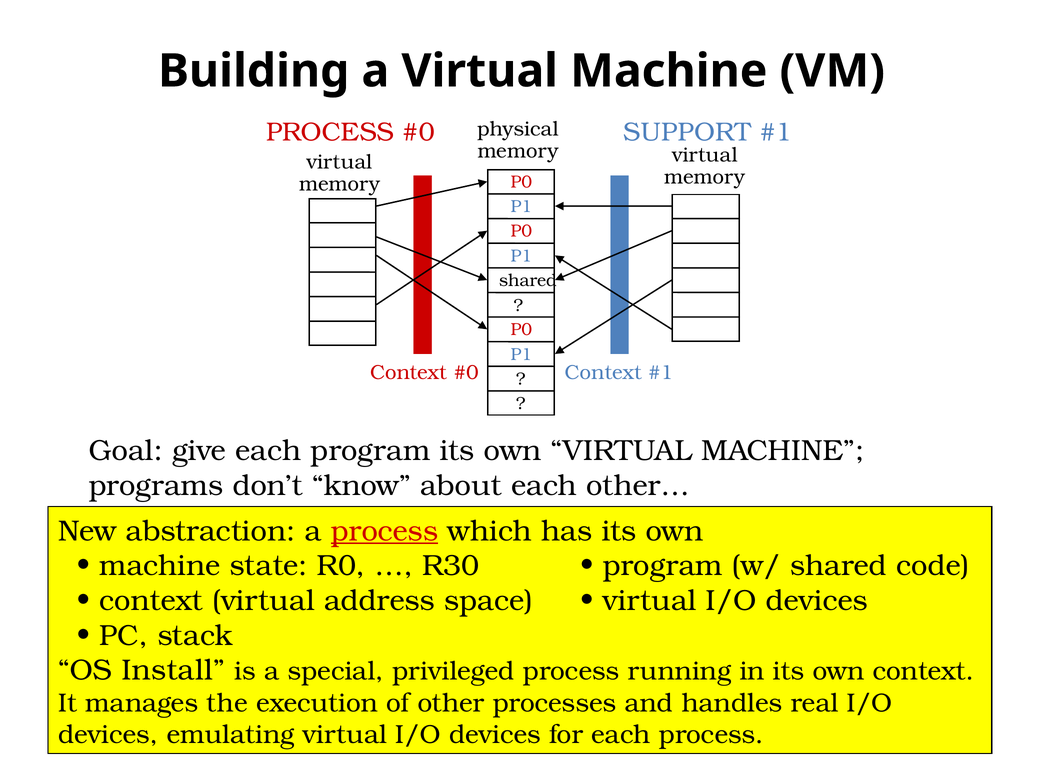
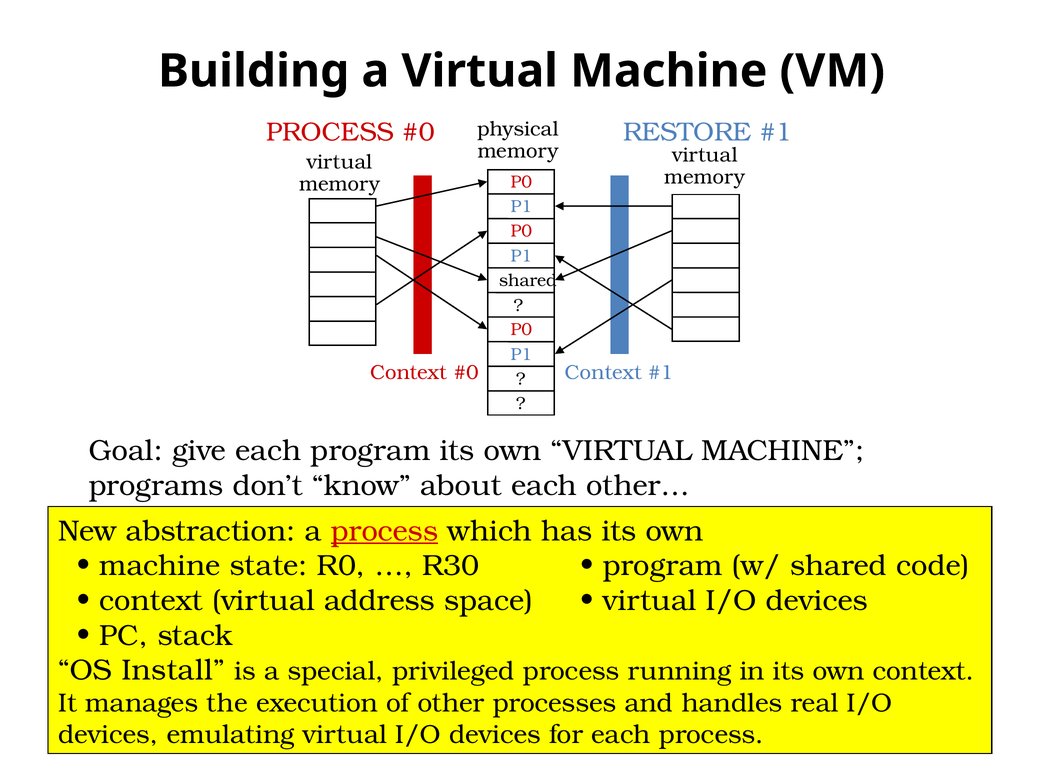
SUPPORT: SUPPORT -> RESTORE
